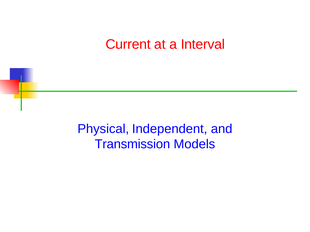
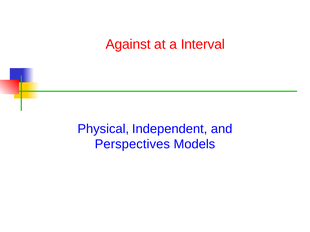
Current: Current -> Against
Transmission: Transmission -> Perspectives
